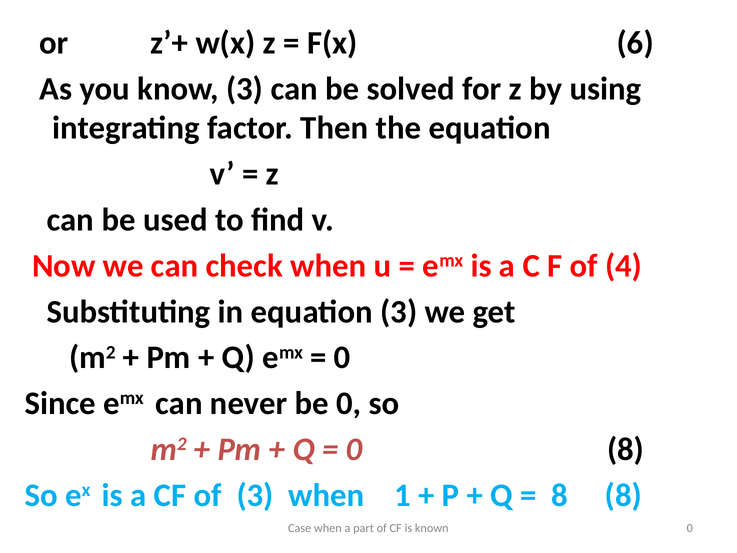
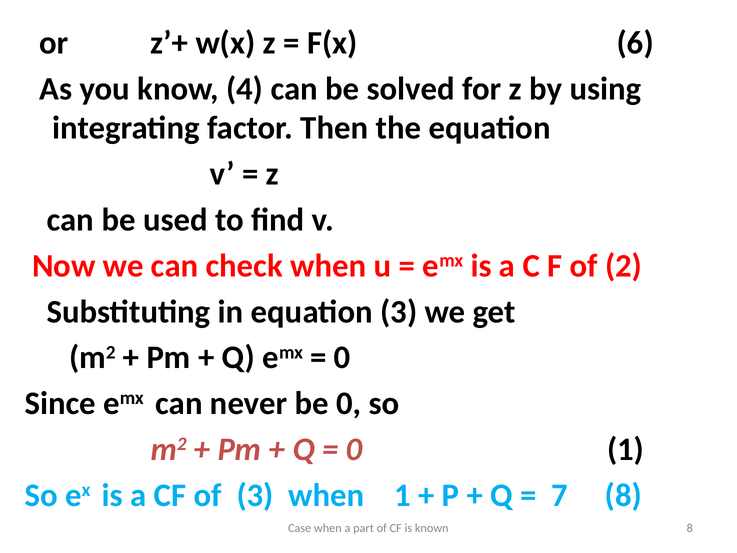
know 3: 3 -> 4
4: 4 -> 2
0 8: 8 -> 1
8 at (560, 495): 8 -> 7
known 0: 0 -> 8
